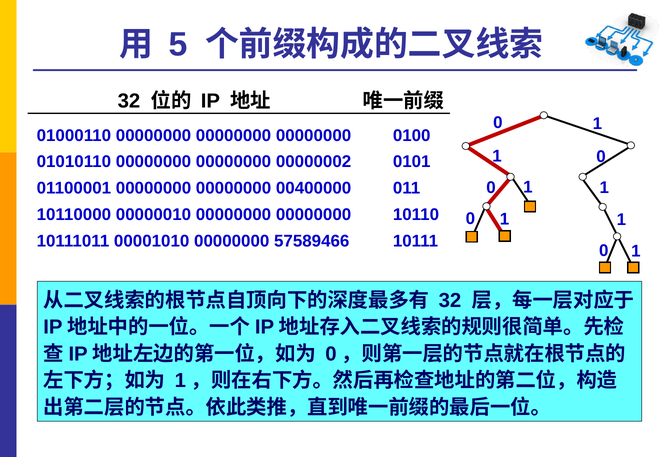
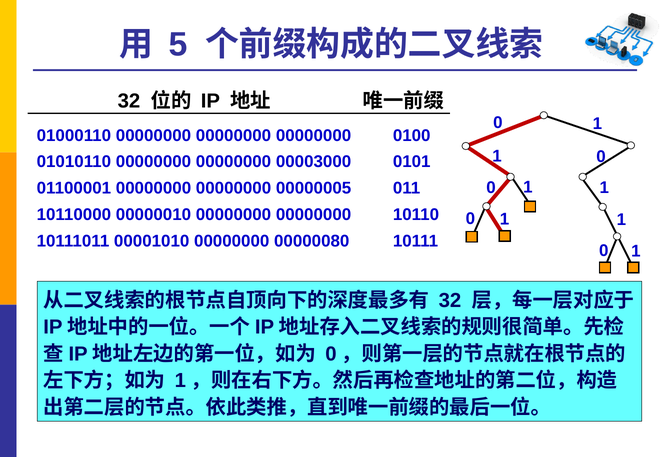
00000002: 00000002 -> 00003000
00400000: 00400000 -> 00000005
57589466: 57589466 -> 00000080
